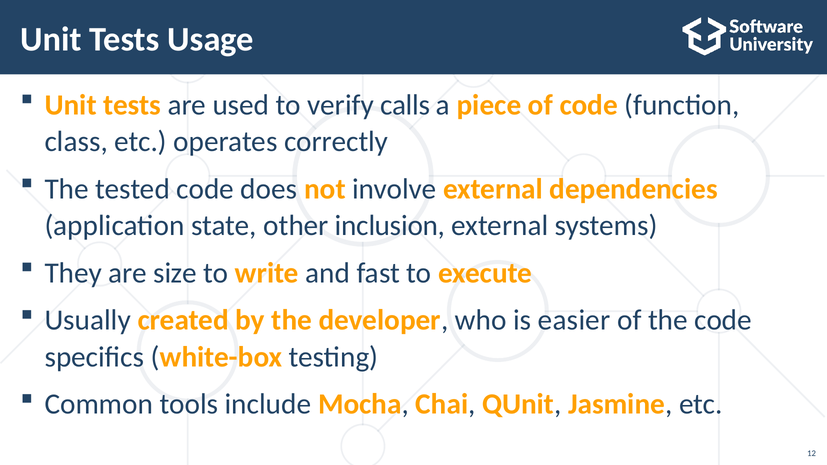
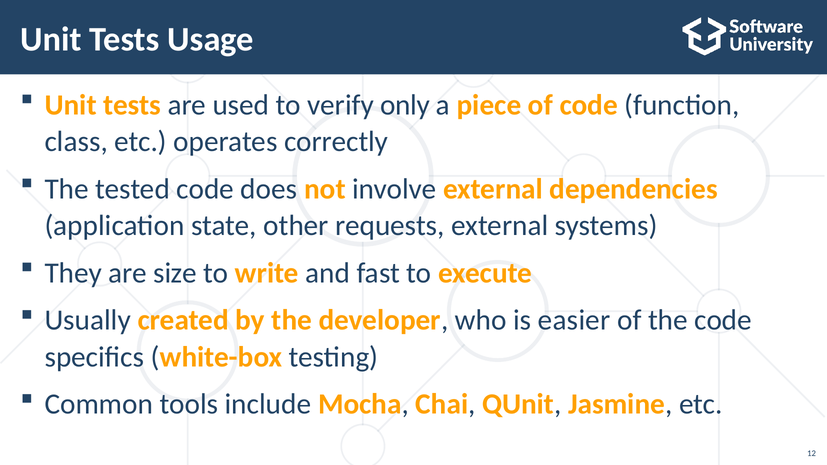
calls: calls -> only
inclusion: inclusion -> requests
